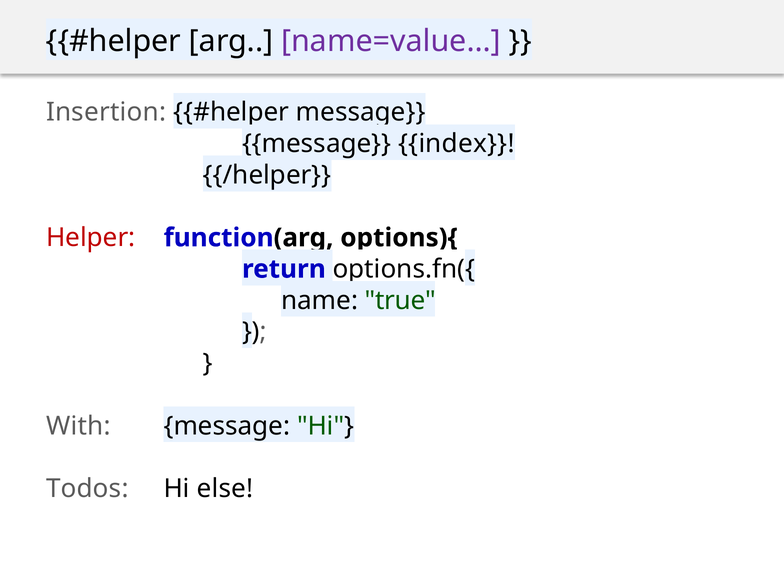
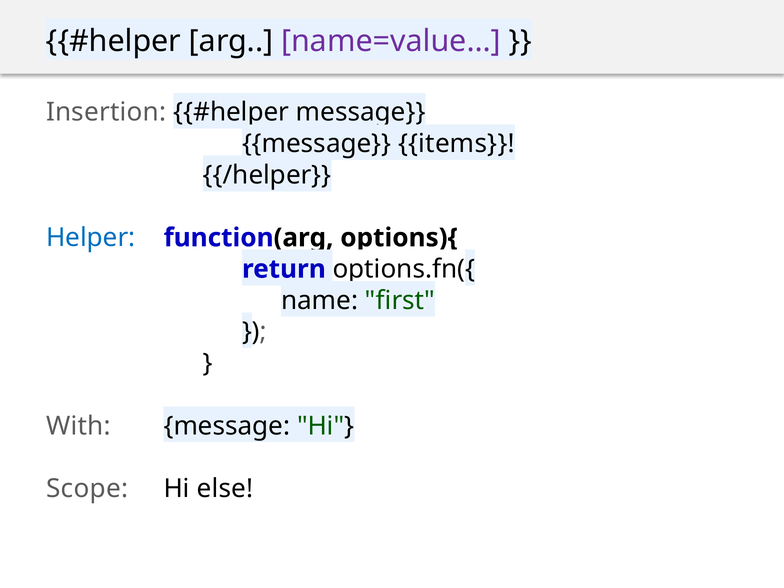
index: index -> items
Helper colour: red -> blue
true: true -> first
Todos: Todos -> Scope
